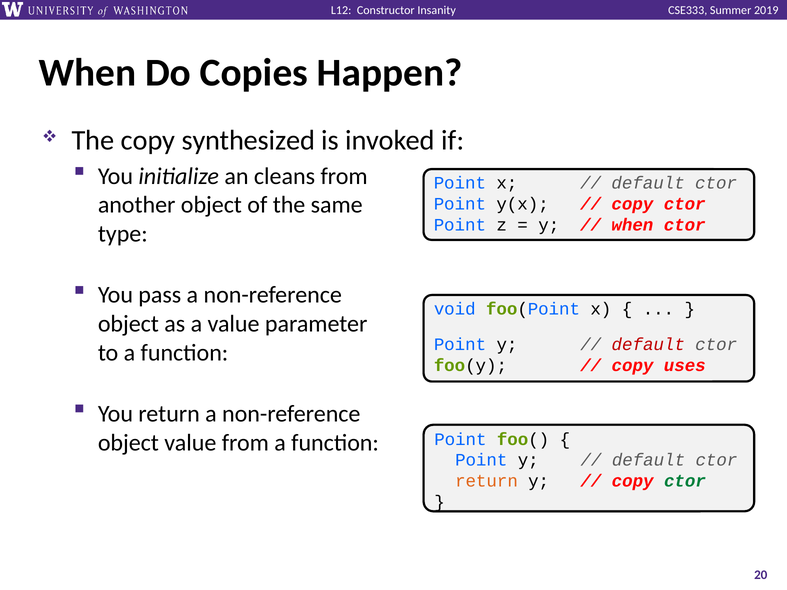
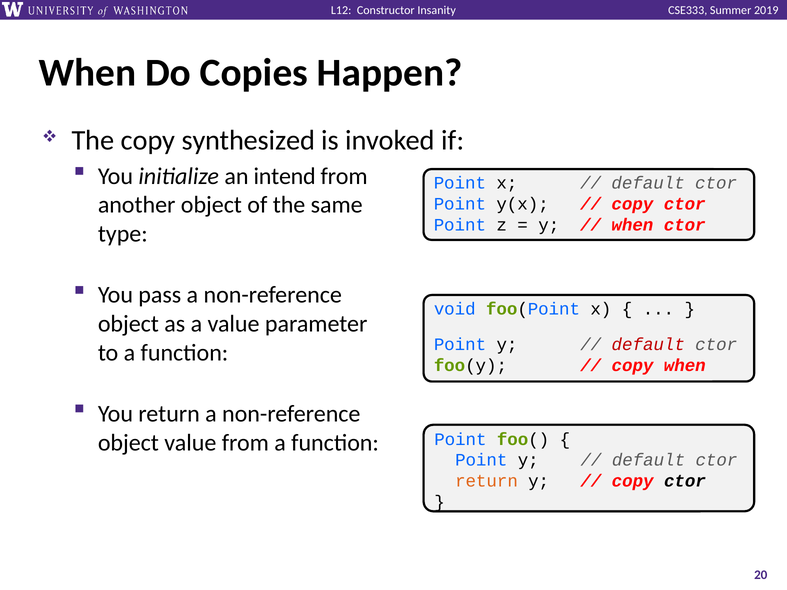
cleans: cleans -> intend
copy uses: uses -> when
ctor at (685, 481) colour: green -> black
